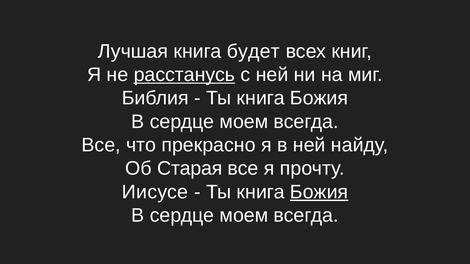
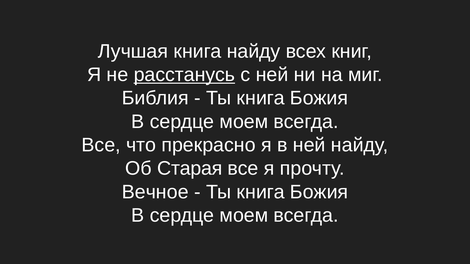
книга будет: будет -> найду
Иисусе: Иисусе -> Вечное
Божия at (319, 192) underline: present -> none
